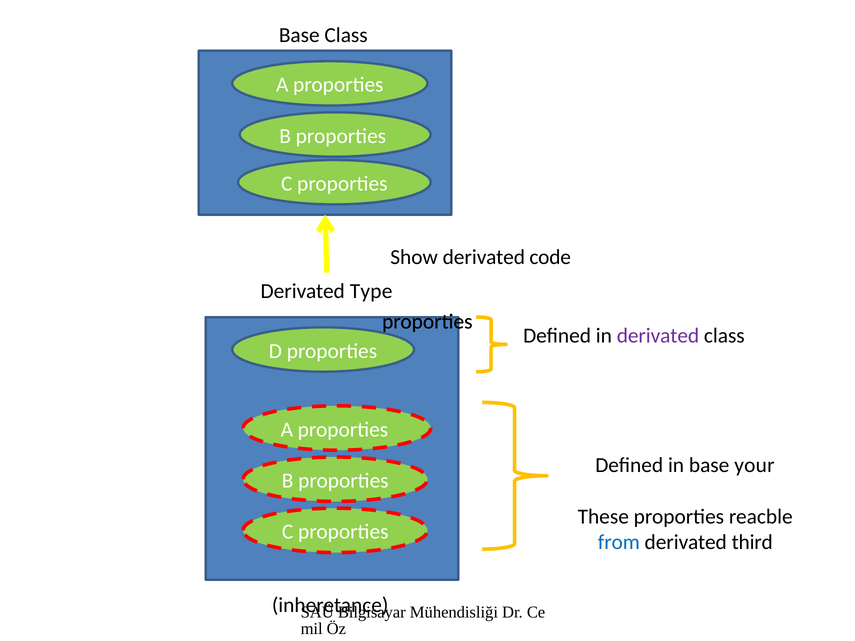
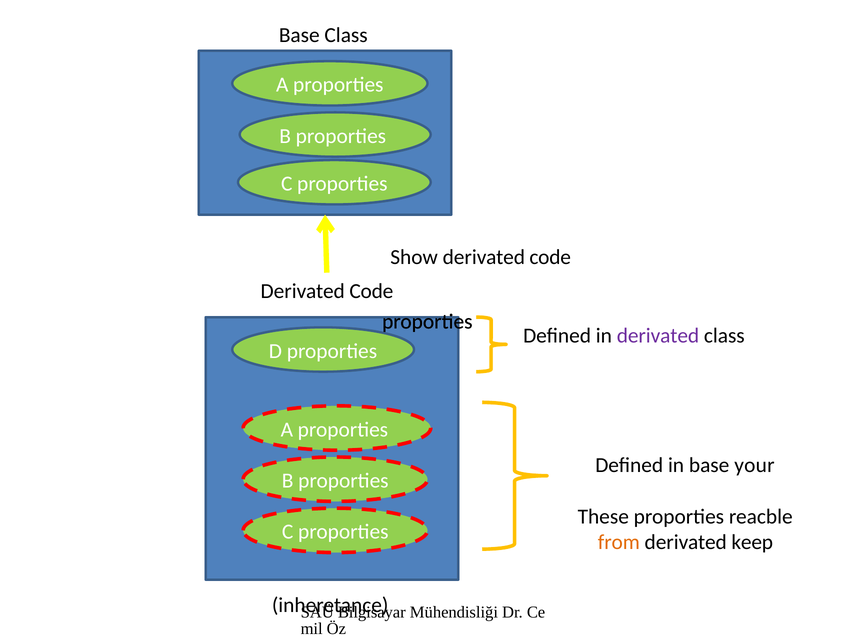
Type at (371, 291): Type -> Code
from colour: blue -> orange
third: third -> keep
